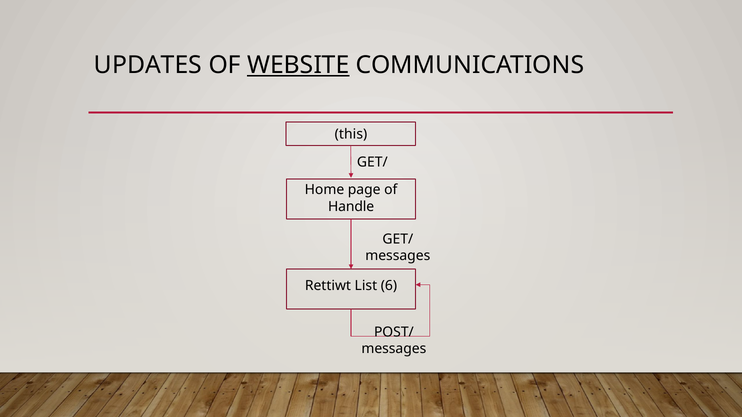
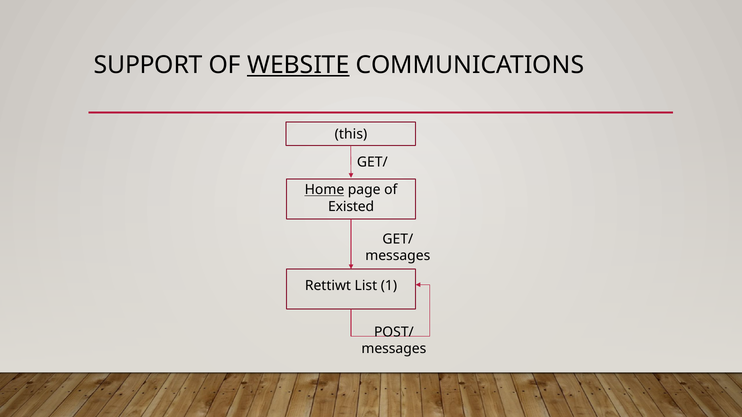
UPDATES: UPDATES -> SUPPORT
Home underline: none -> present
Handle: Handle -> Existed
6: 6 -> 1
